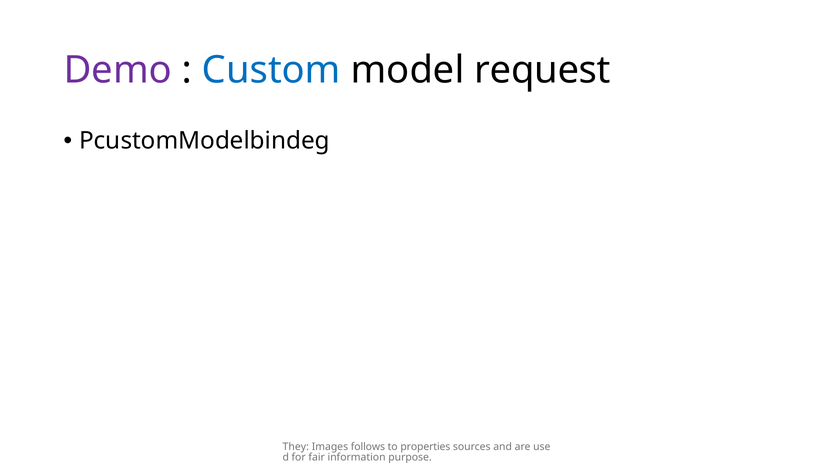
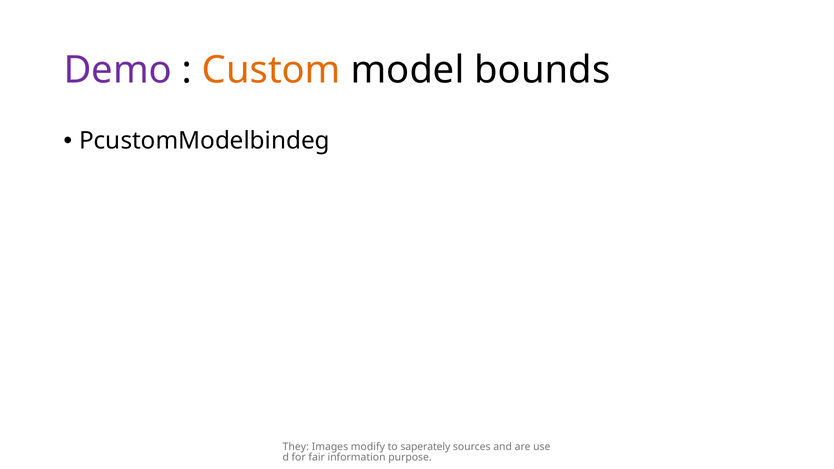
Custom colour: blue -> orange
request: request -> bounds
follows: follows -> modify
properties: properties -> saperately
